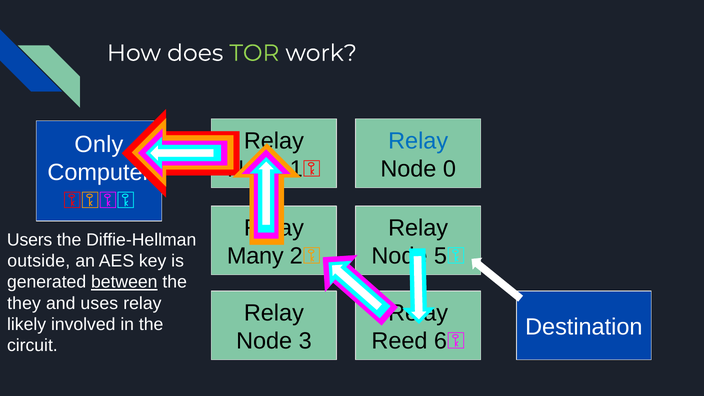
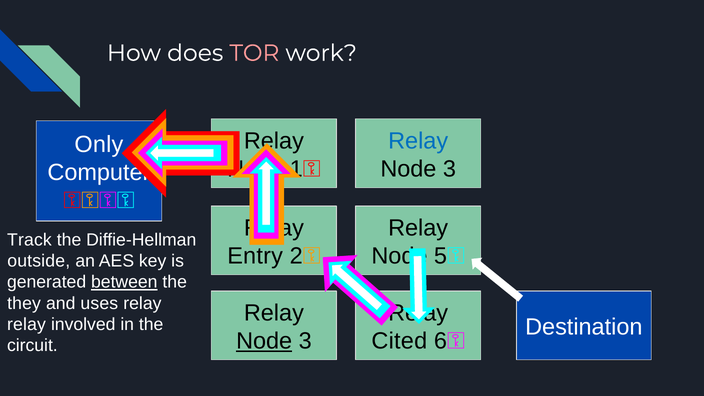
TOR colour: light green -> pink
0 at (449, 169): 0 -> 3
Users: Users -> Track
Many: Many -> Entry
likely at (27, 324): likely -> relay
Node at (264, 341) underline: none -> present
Reed: Reed -> Cited
